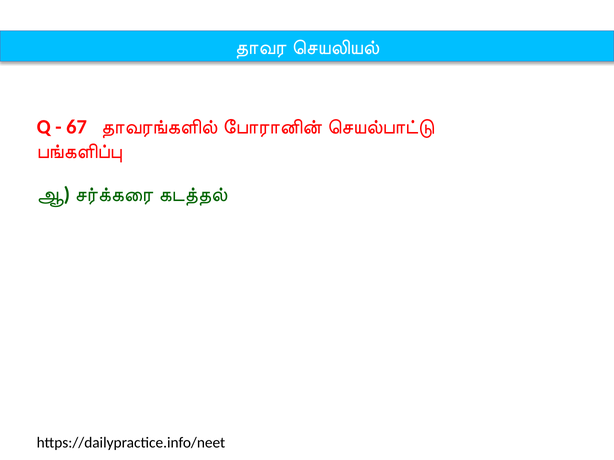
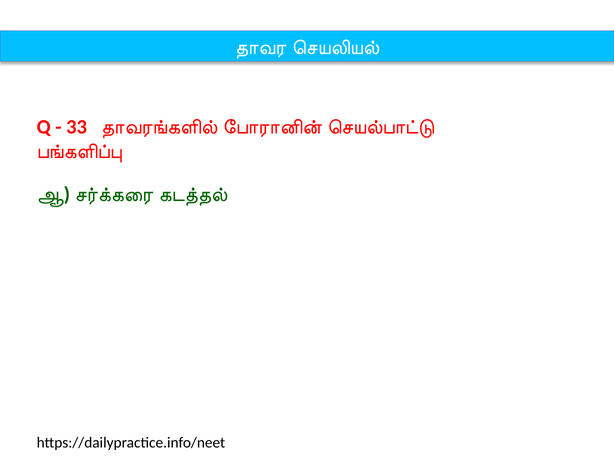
67: 67 -> 33
